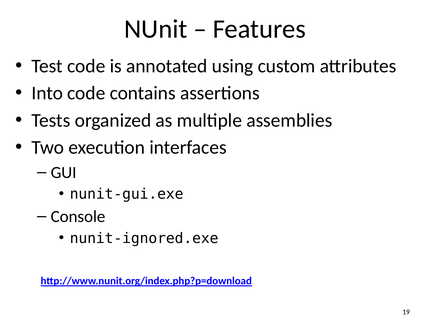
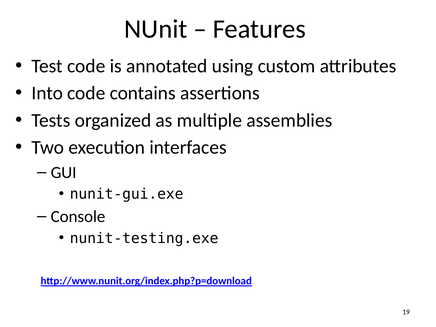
nunit-ignored.exe: nunit-ignored.exe -> nunit-testing.exe
